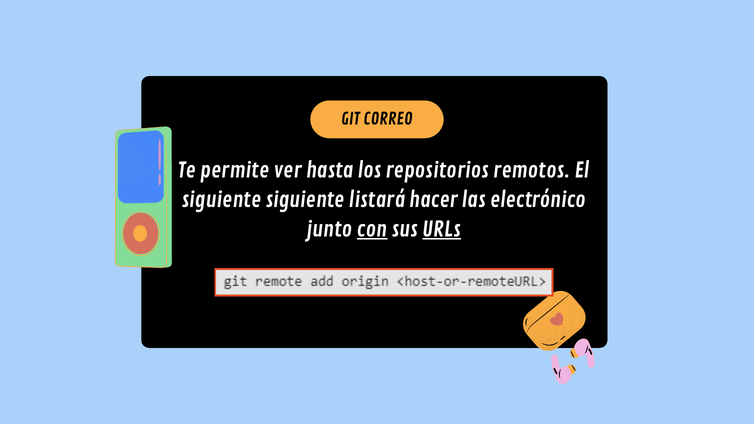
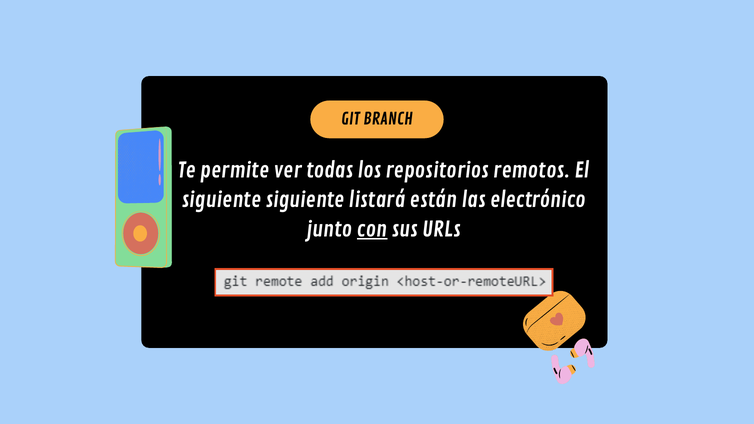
CORREO: CORREO -> BRANCH
hasta: hasta -> todas
hacer: hacer -> están
URLs underline: present -> none
